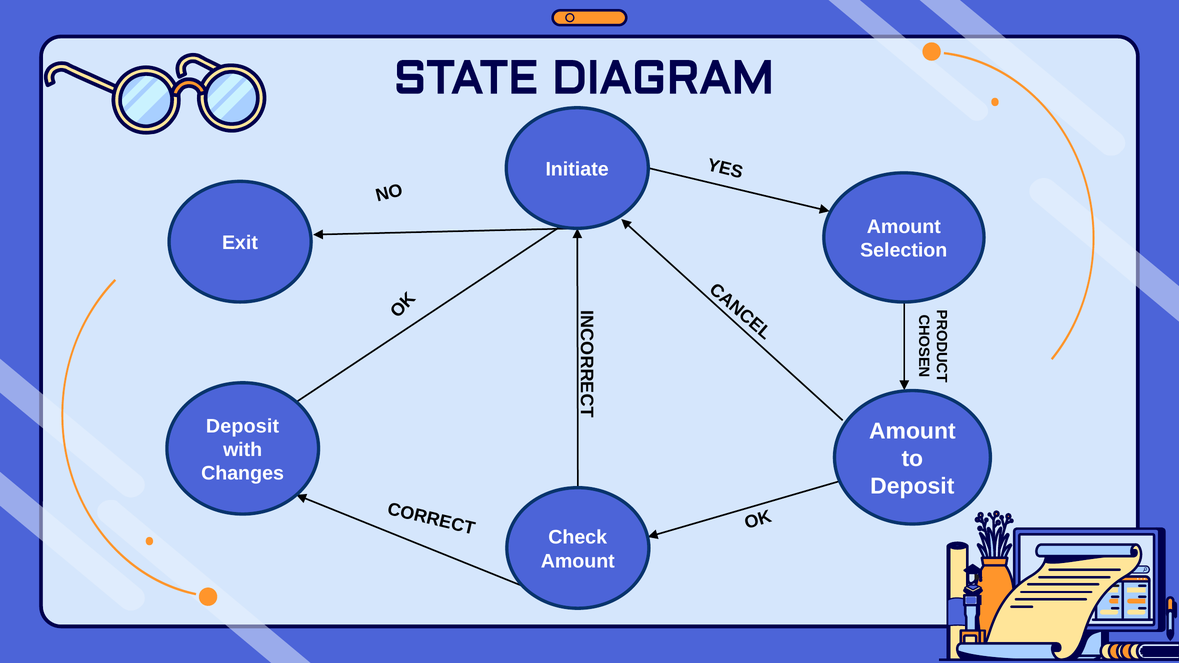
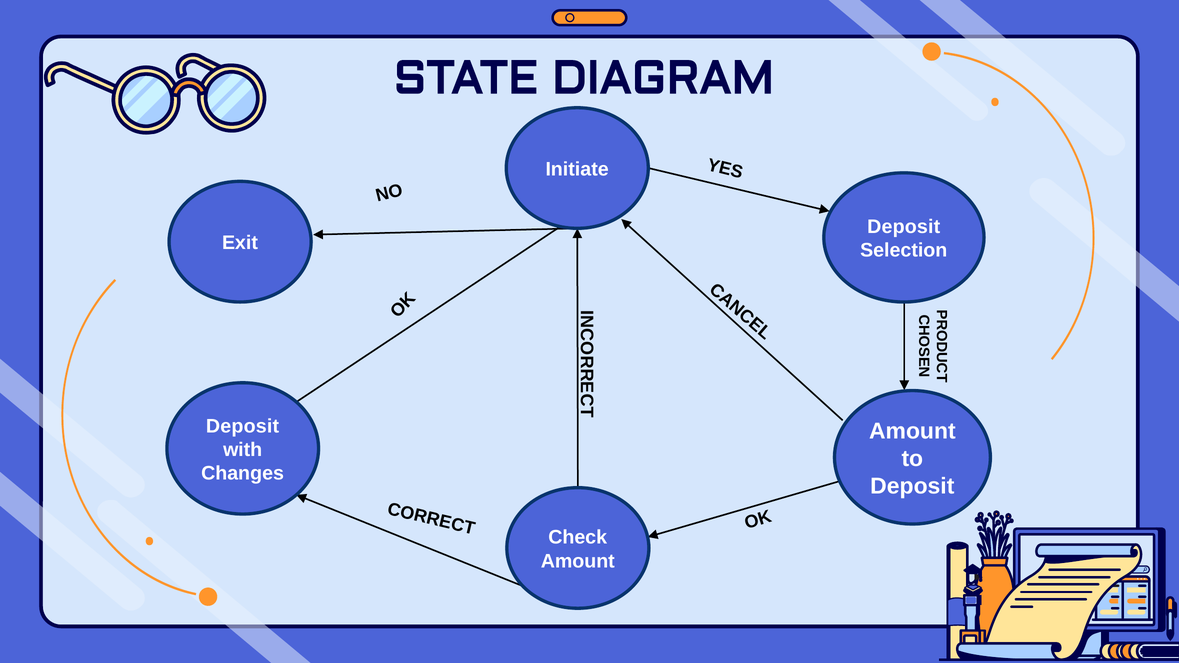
Amount at (904, 227): Amount -> Deposit
